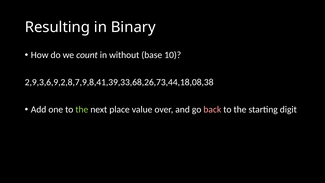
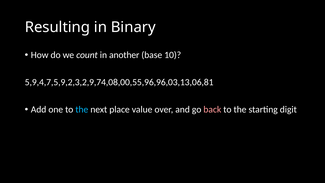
without: without -> another
2,9,3,6,9,2,8,7,9,8,41,39,33,68,26,73,44,18,08,38: 2,9,3,6,9,2,8,7,9,8,41,39,33,68,26,73,44,18,08,38 -> 5,9,4,7,5,9,2,3,2,9,74,08,00,55,96,96,03,13,06,81
the at (82, 109) colour: light green -> light blue
